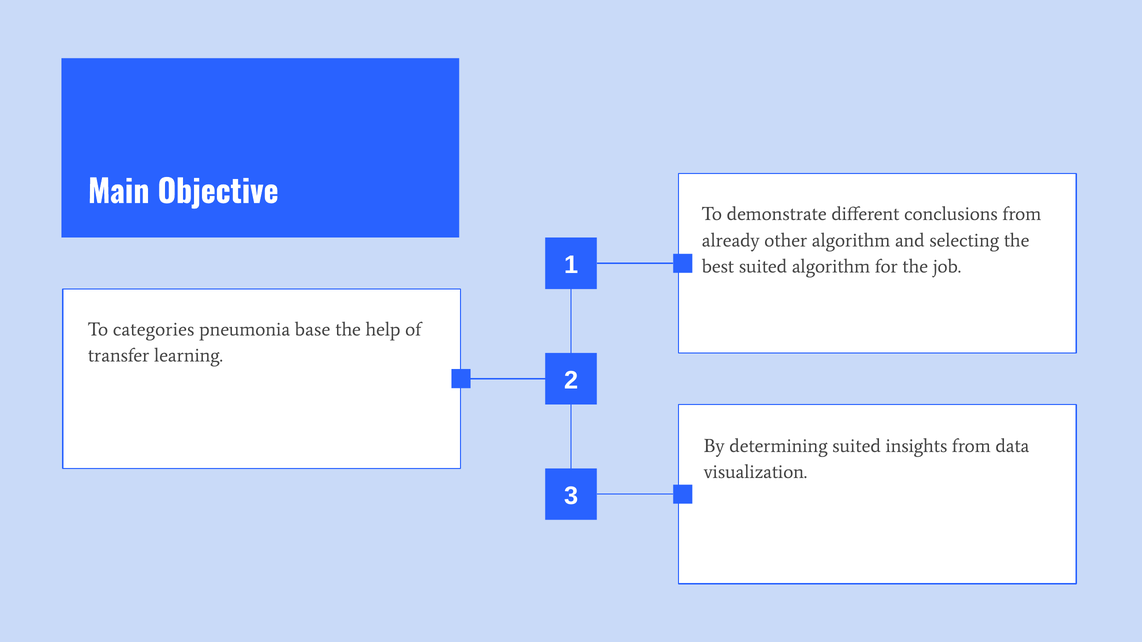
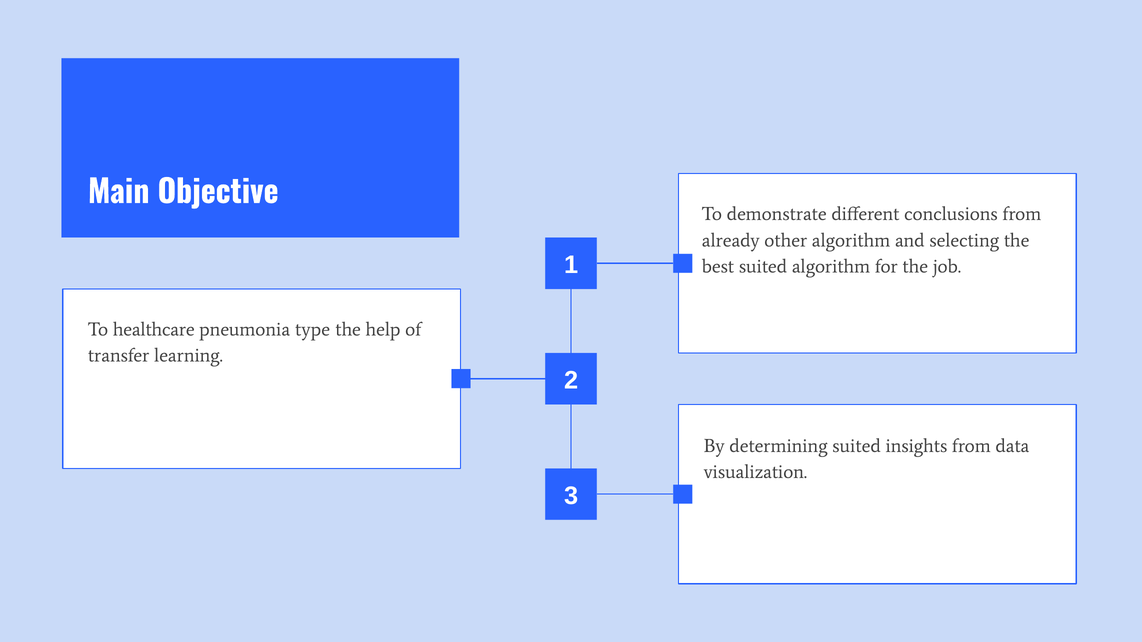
categories: categories -> healthcare
base: base -> type
